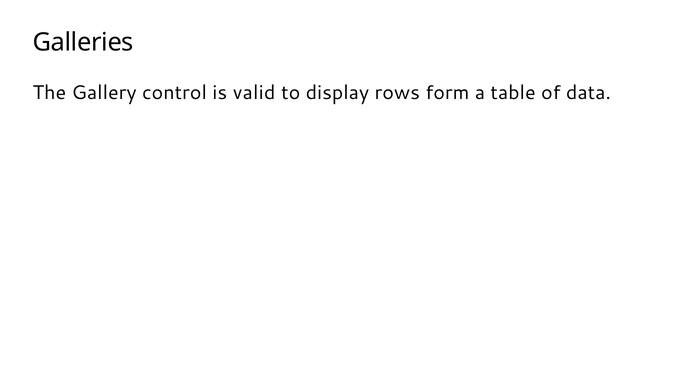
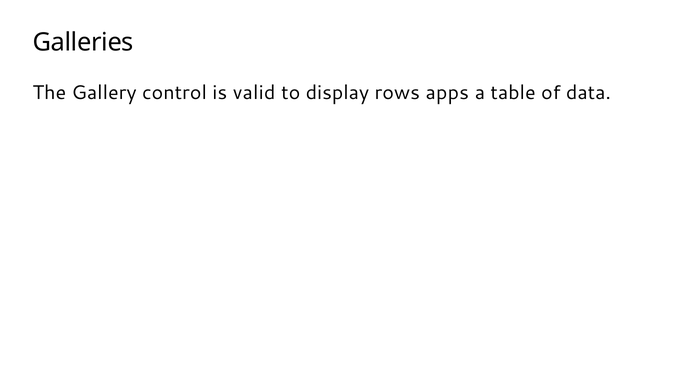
form: form -> apps
